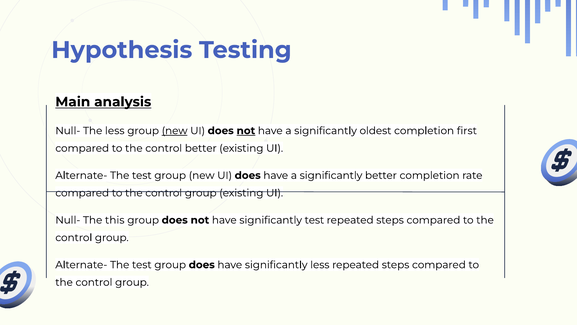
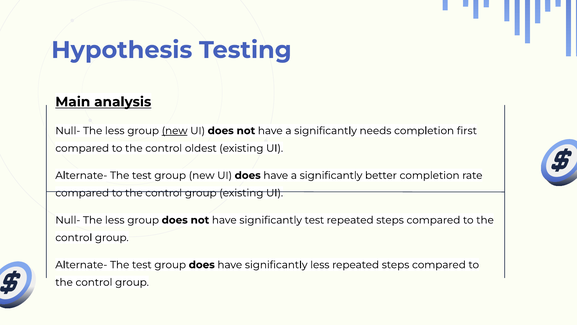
not at (246, 131) underline: present -> none
oldest: oldest -> needs
control better: better -> oldest
this at (115, 220): this -> less
